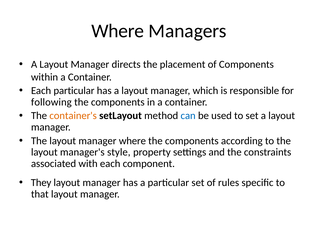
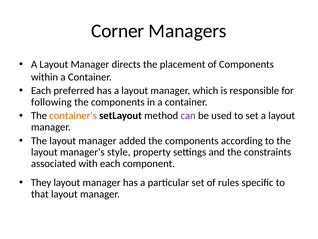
Where at (118, 31): Where -> Corner
Each particular: particular -> preferred
can colour: blue -> purple
manager where: where -> added
